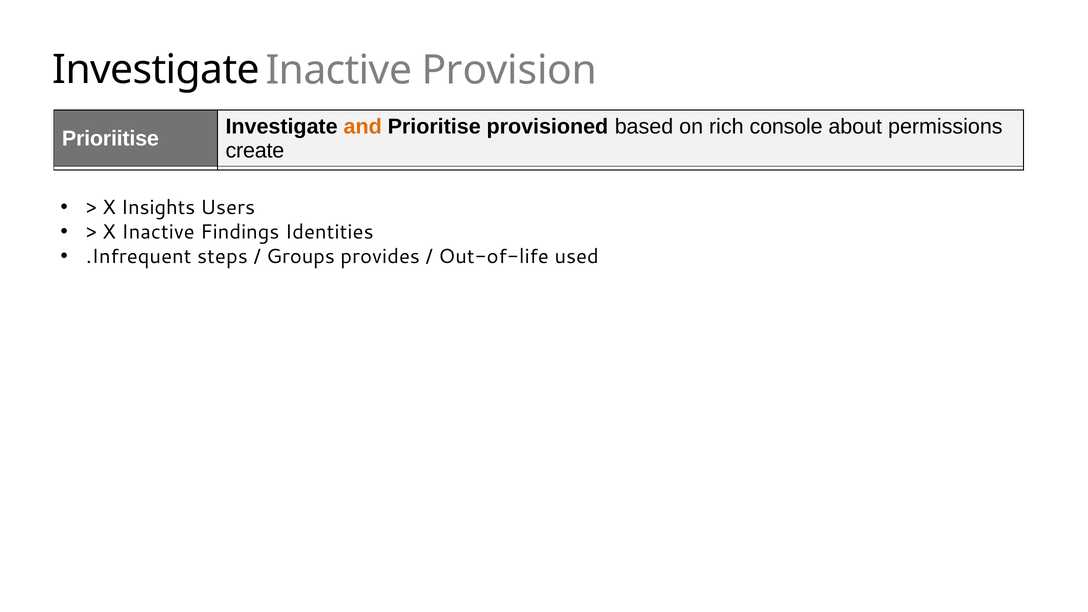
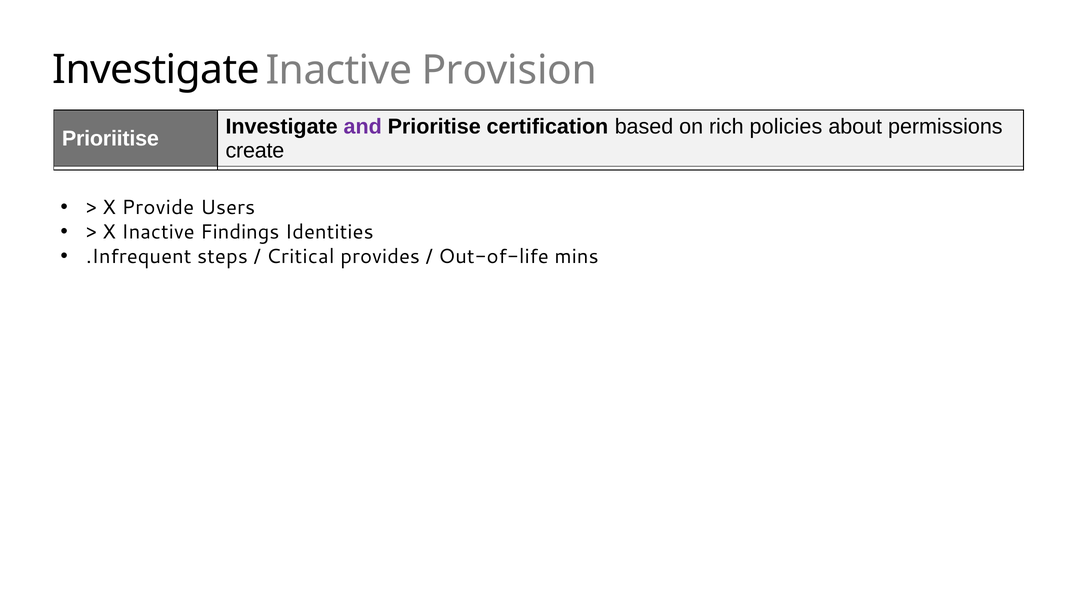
and colour: orange -> purple
provisioned: provisioned -> certification
console: console -> policies
Insights: Insights -> Provide
Groups: Groups -> Critical
used: used -> mins
